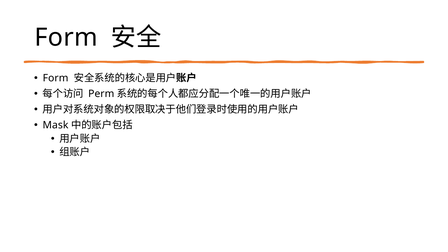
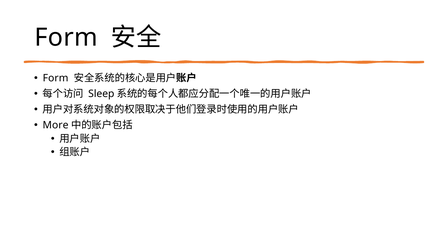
Perm: Perm -> Sleep
Mask: Mask -> More
